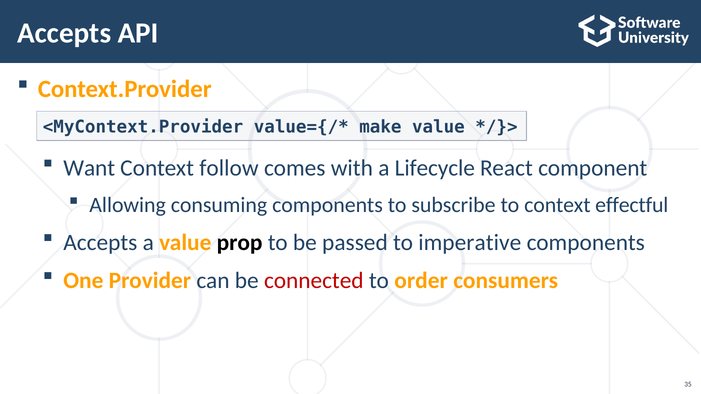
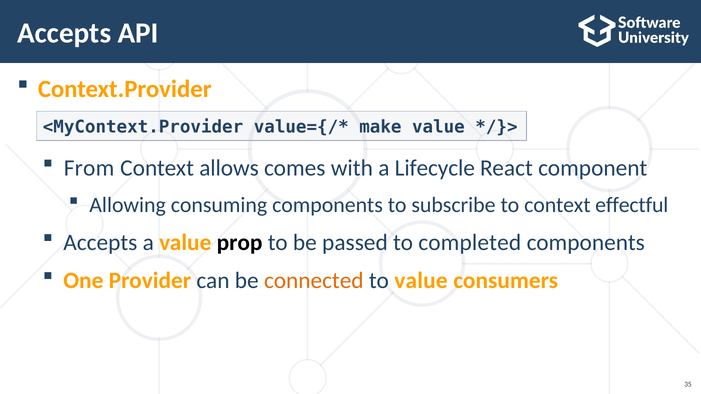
Want: Want -> From
follow: follow -> allows
imperative: imperative -> completed
connected colour: red -> orange
to order: order -> value
